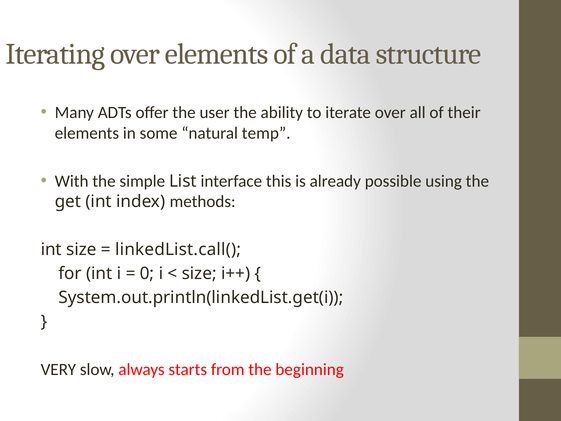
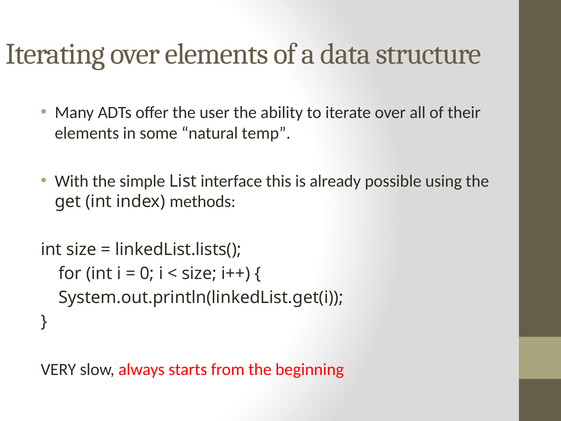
linkedList.call(: linkedList.call( -> linkedList.lists(
